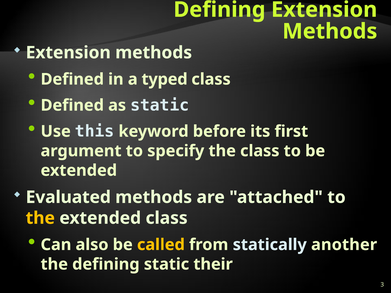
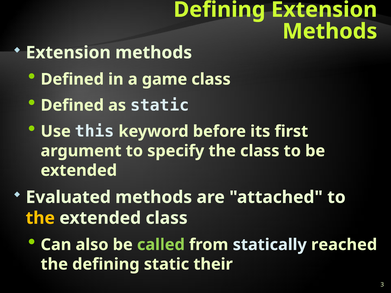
typed: typed -> game
called colour: yellow -> light green
another: another -> reached
